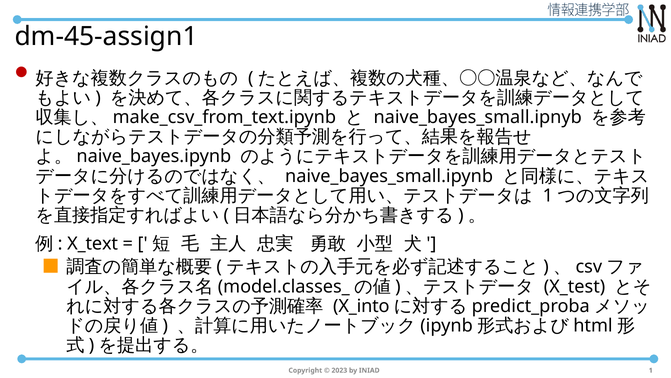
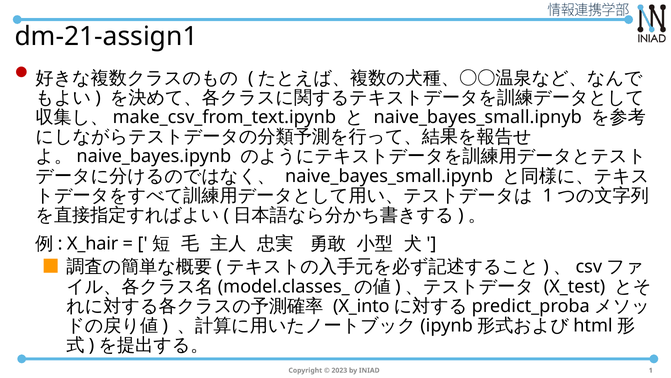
dm-45-assign1: dm-45-assign1 -> dm-21-assign1
X_text: X_text -> X_hair
